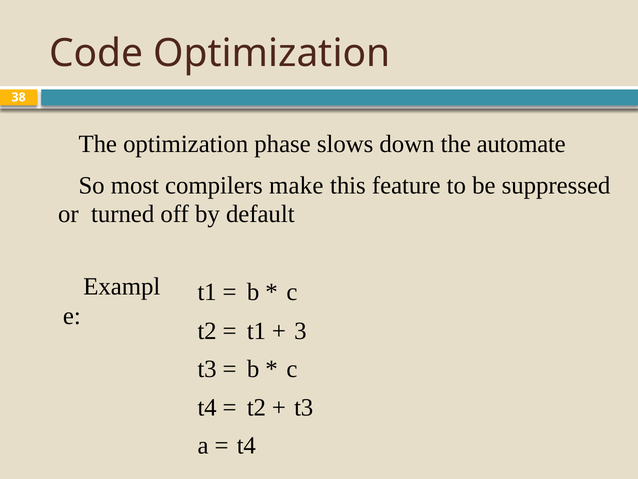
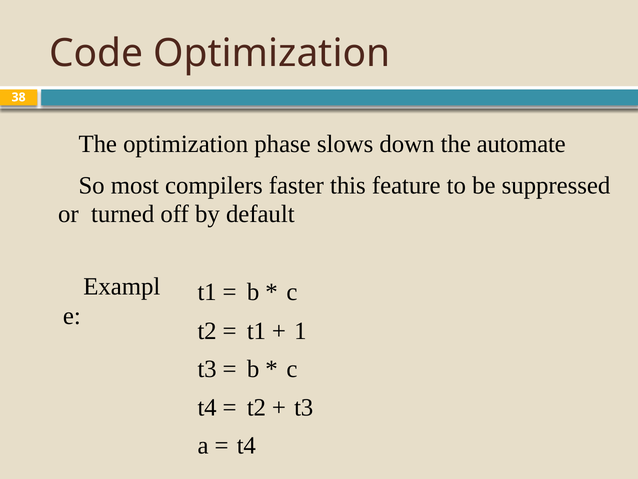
make: make -> faster
3: 3 -> 1
